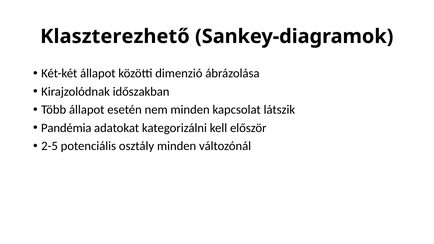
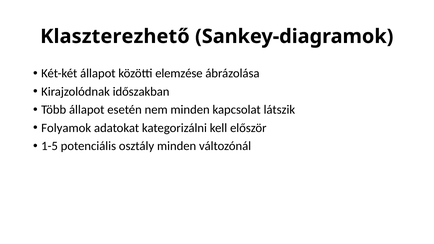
dimenzió: dimenzió -> elemzése
Pandémia: Pandémia -> Folyamok
2-5: 2-5 -> 1-5
